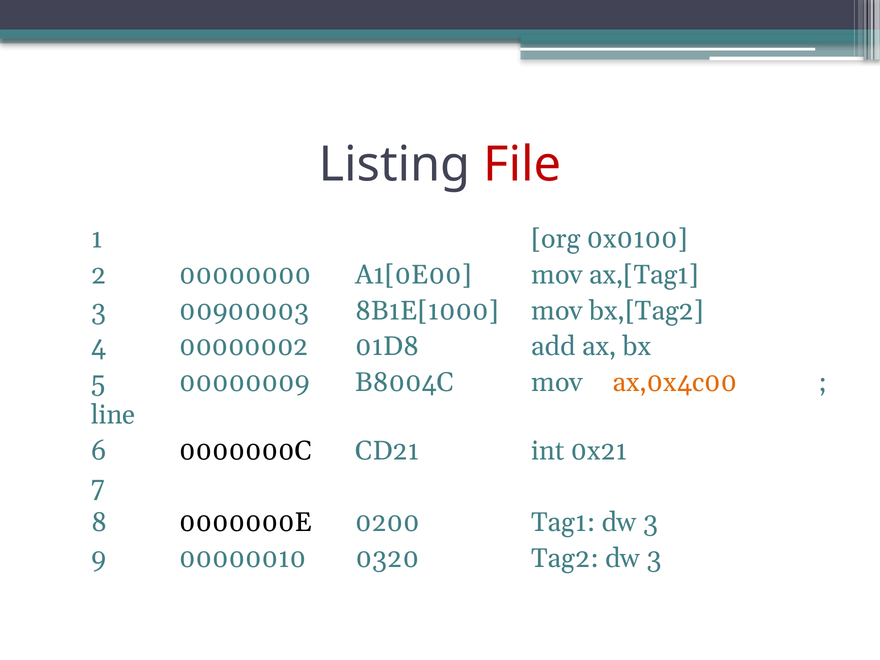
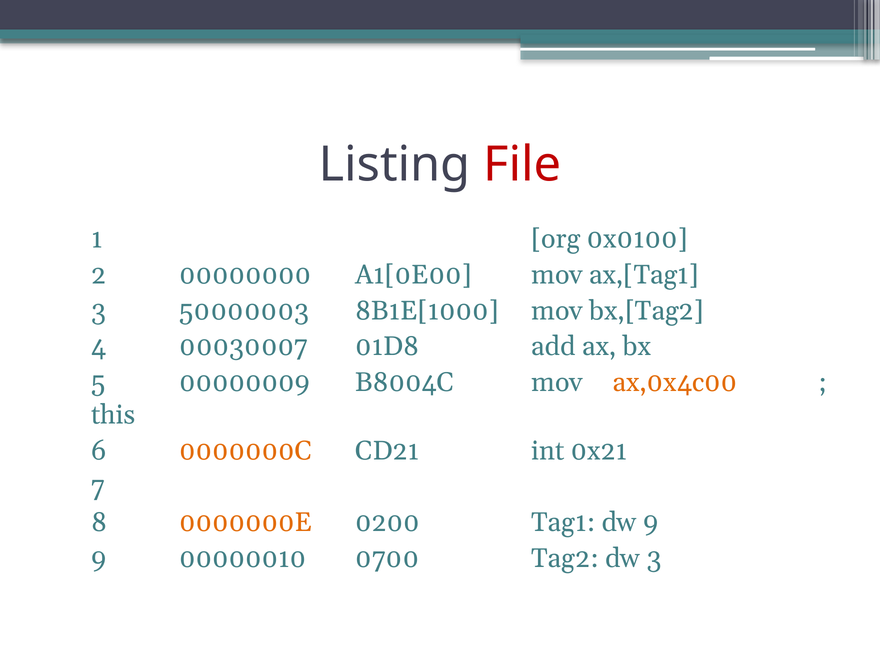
00900003: 00900003 -> 50000003
00000002: 00000002 -> 00030007
line: line -> this
0000000C colour: black -> orange
0000000E colour: black -> orange
Tag1 dw 3: 3 -> 9
0320: 0320 -> 0700
